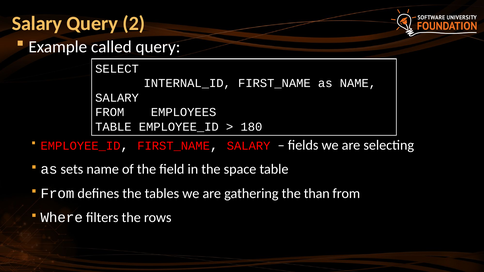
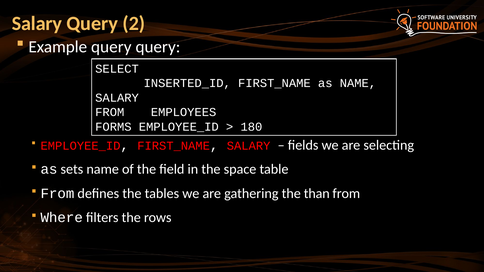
Example called: called -> query
INTERNAL_ID: INTERNAL_ID -> INSERTED_ID
TABLE at (113, 127): TABLE -> FORMS
